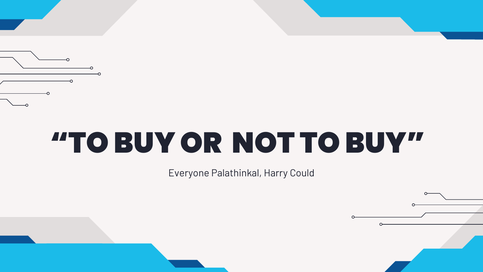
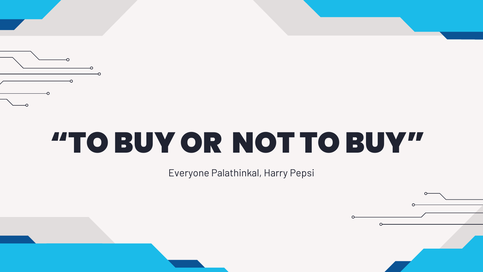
Could: Could -> Pepsi
